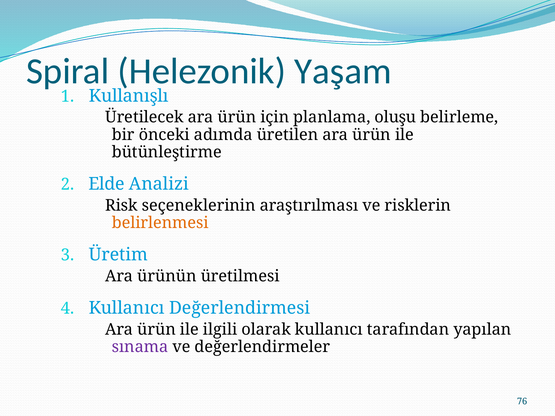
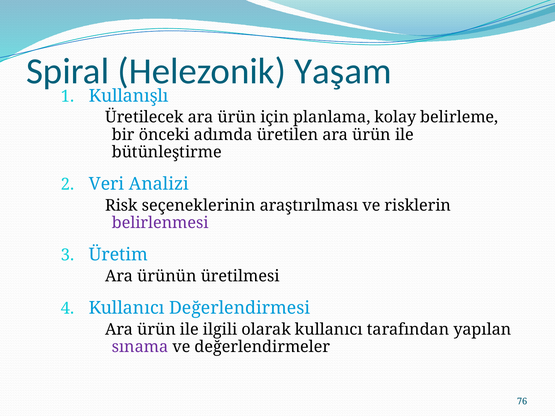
oluşu: oluşu -> kolay
Elde: Elde -> Veri
belirlenmesi colour: orange -> purple
